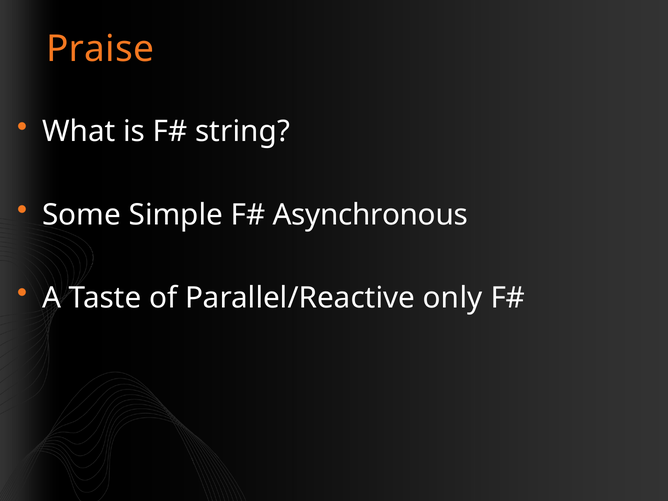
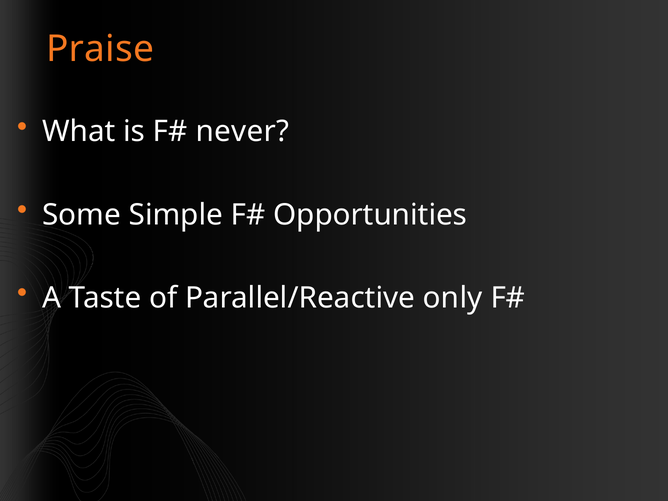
string: string -> never
Asynchronous: Asynchronous -> Opportunities
